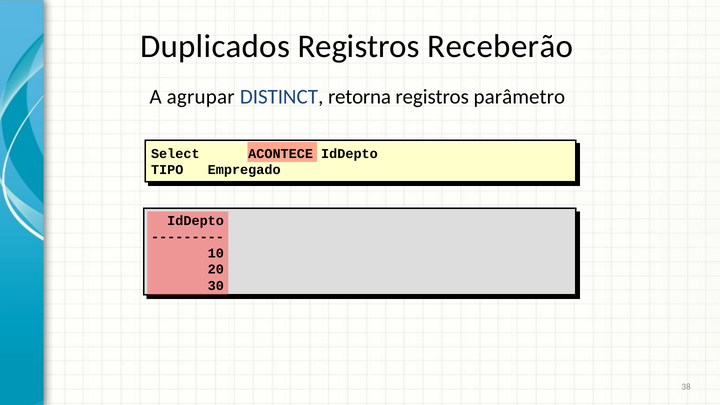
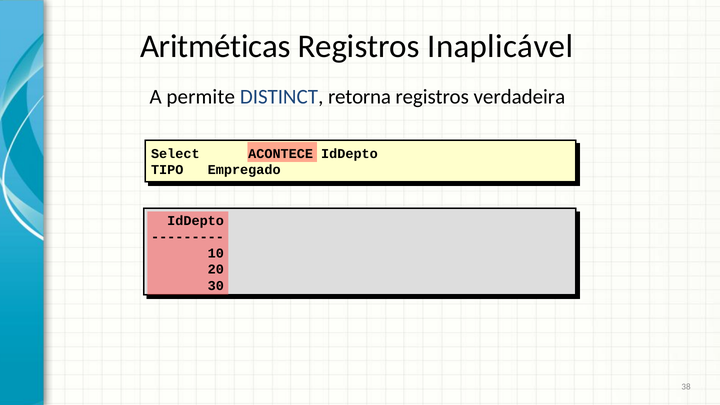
Duplicados: Duplicados -> Aritméticas
Receberão: Receberão -> Inaplicável
agrupar: agrupar -> permite
parâmetro: parâmetro -> verdadeira
